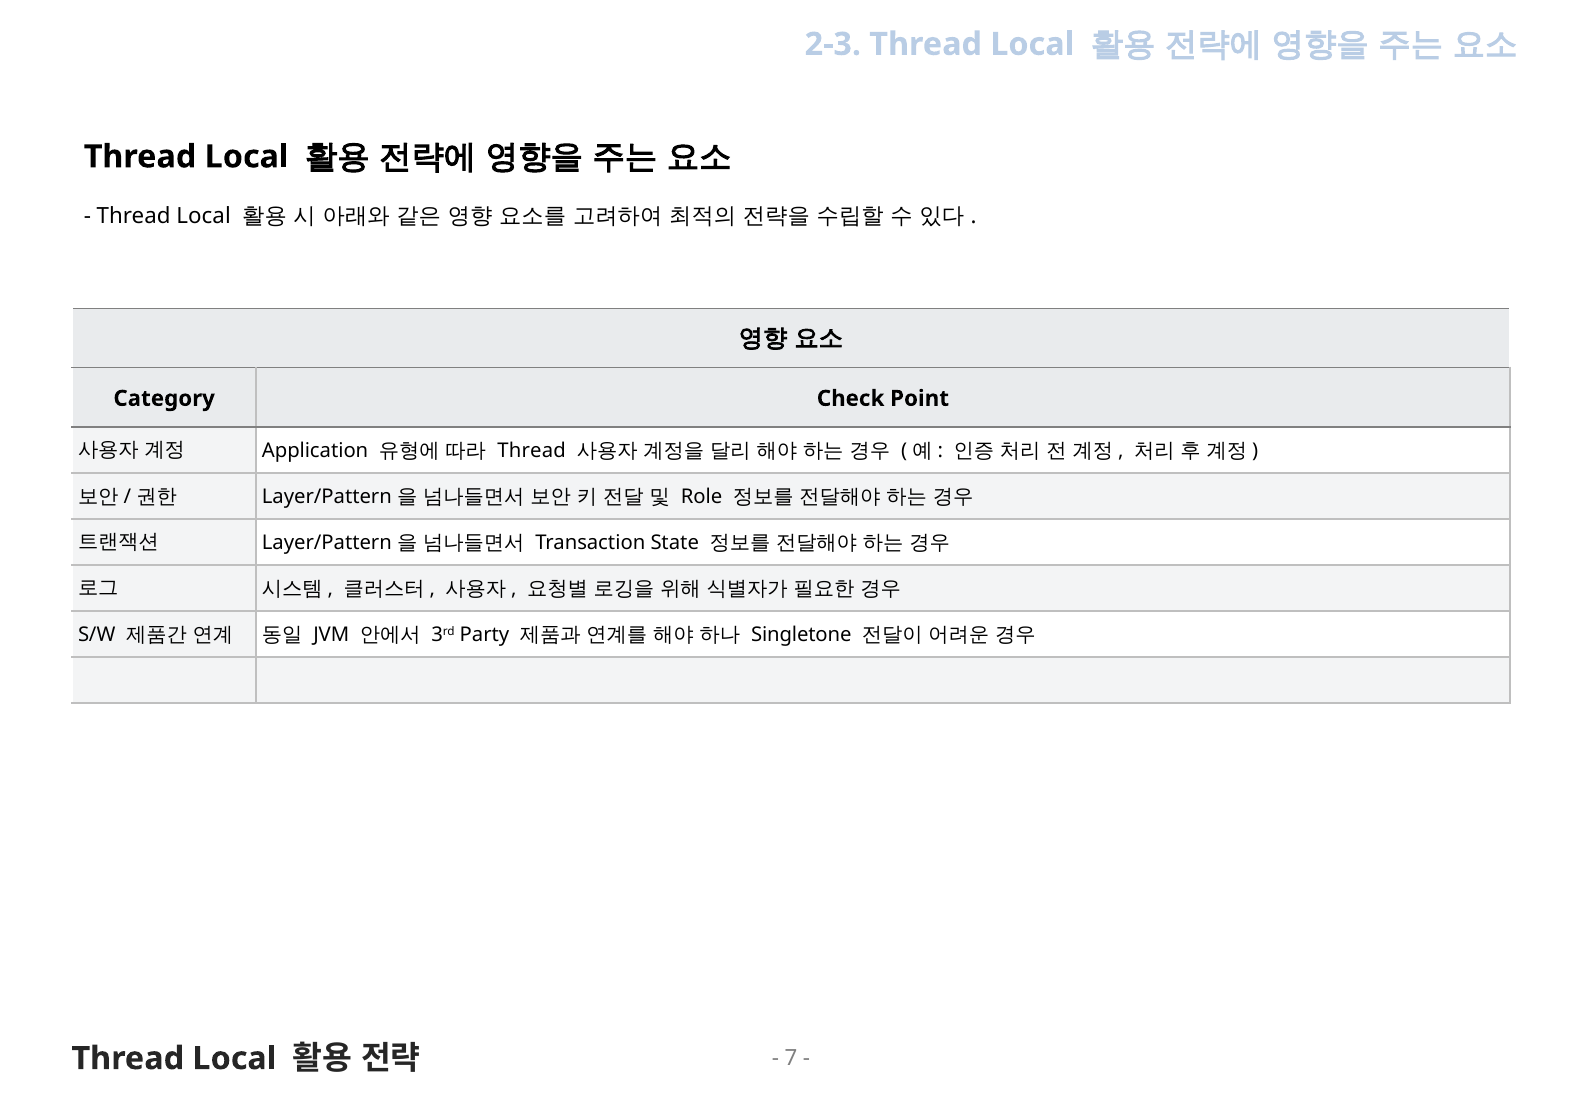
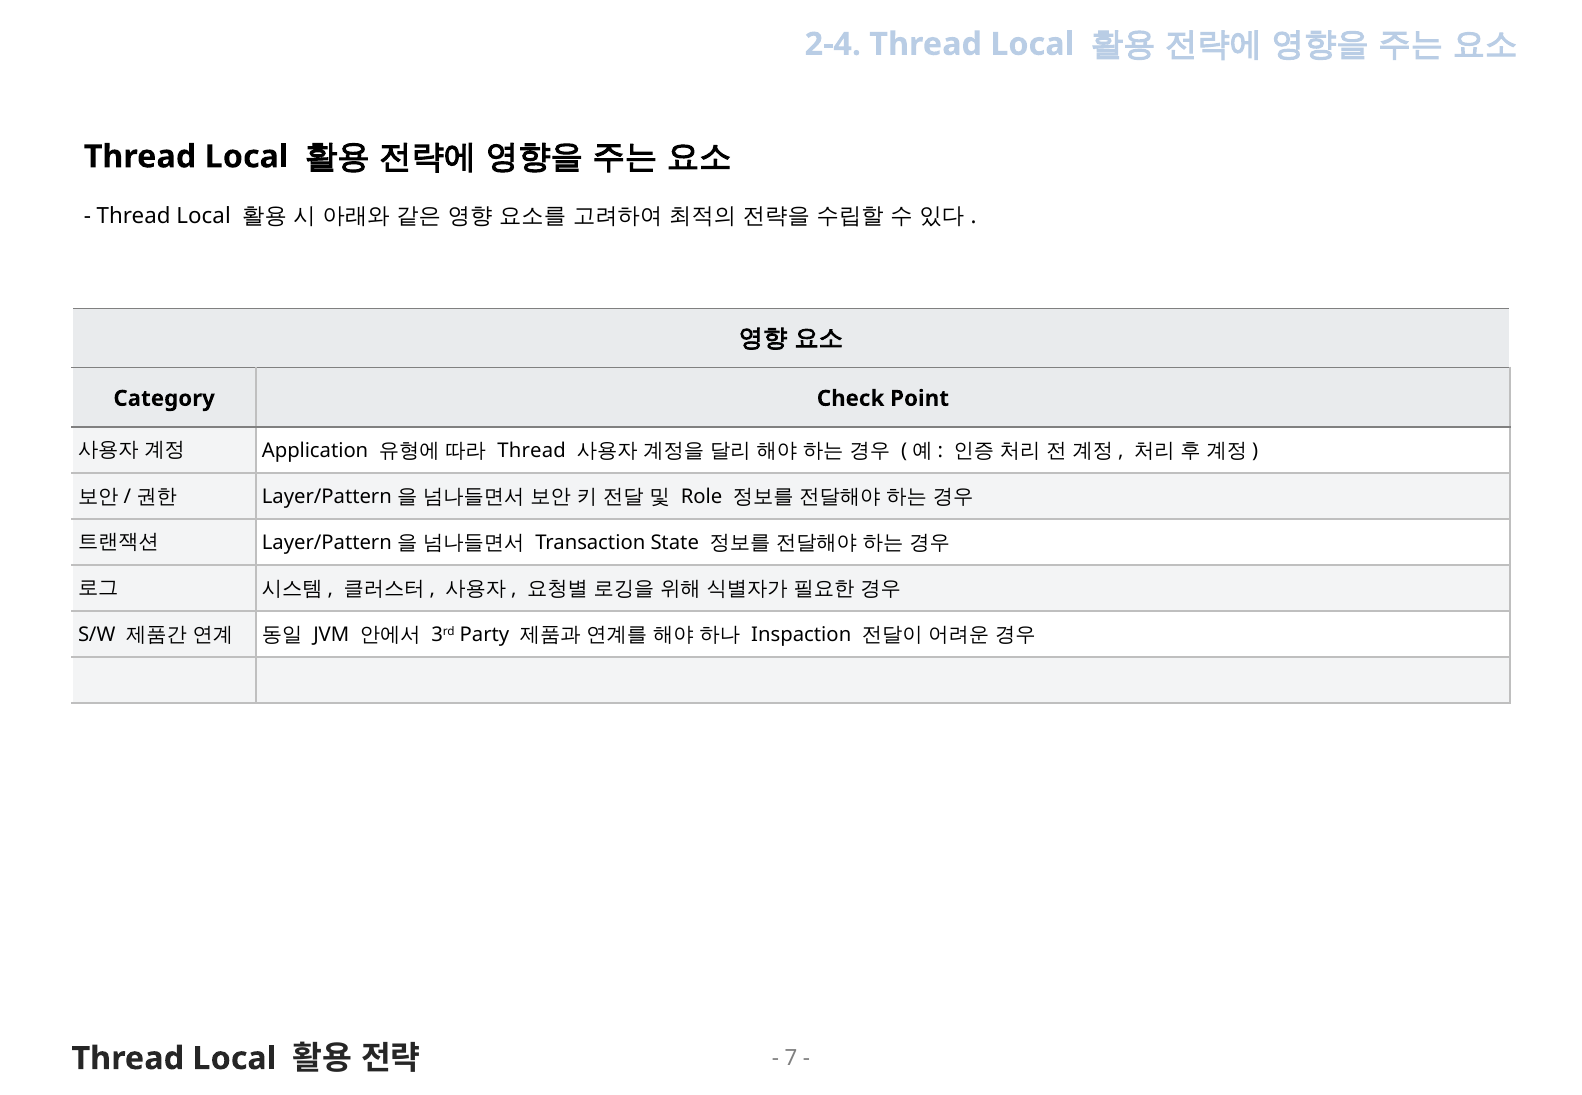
2-3: 2-3 -> 2-4
Singletone: Singletone -> Inspaction
